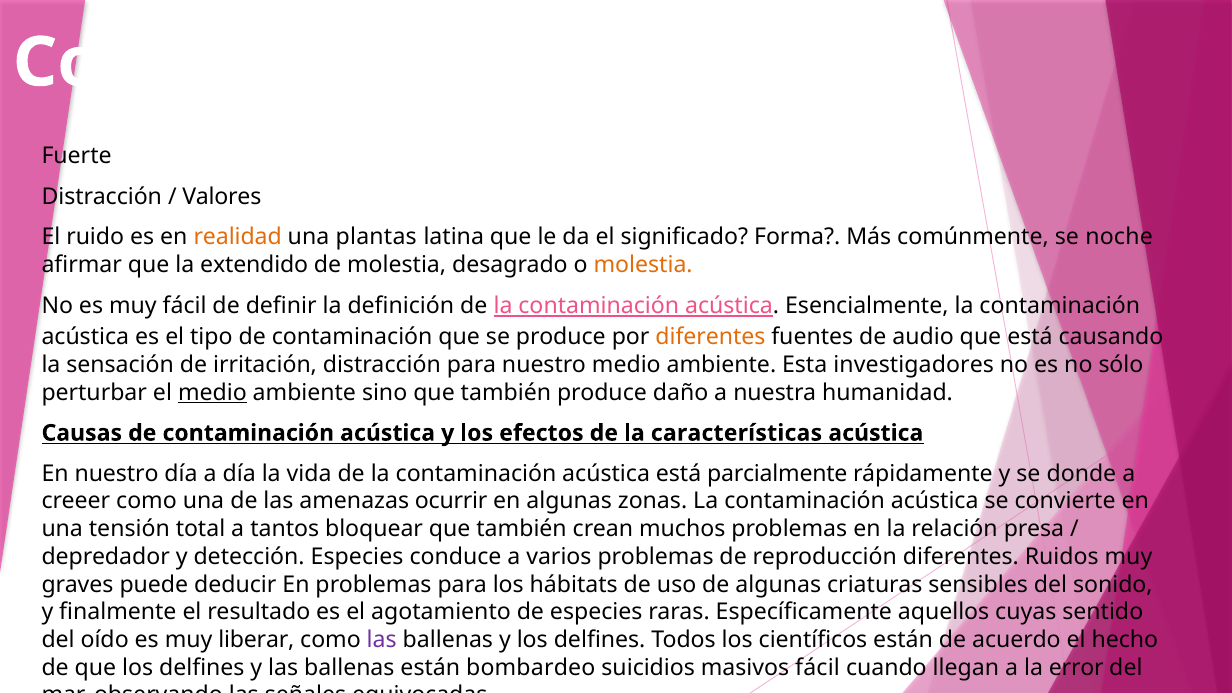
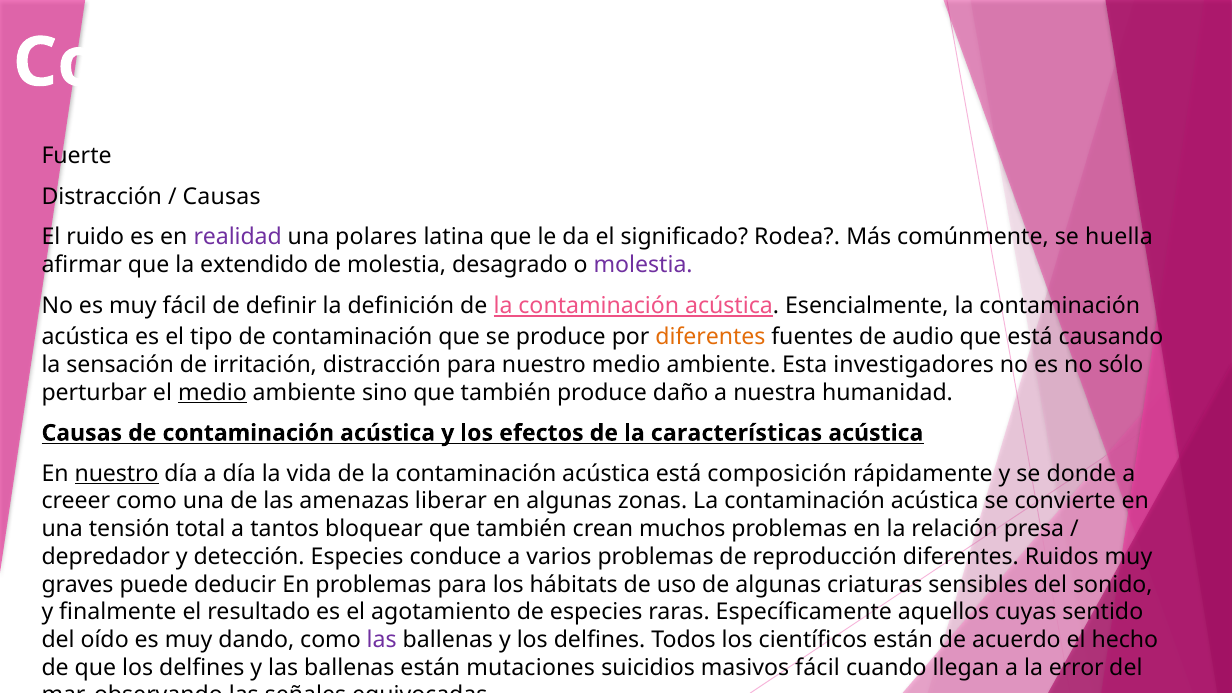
Valores at (222, 197): Valores -> Causas
realidad colour: orange -> purple
plantas: plantas -> polares
Forma: Forma -> Rodea
noche: noche -> huella
molestia at (643, 265) colour: orange -> purple
nuestro at (117, 474) underline: none -> present
parcialmente: parcialmente -> composición
ocurrir: ocurrir -> liberar
muy liberar: liberar -> dando
bombardeo: bombardeo -> mutaciones
